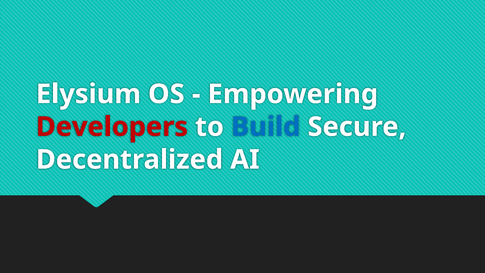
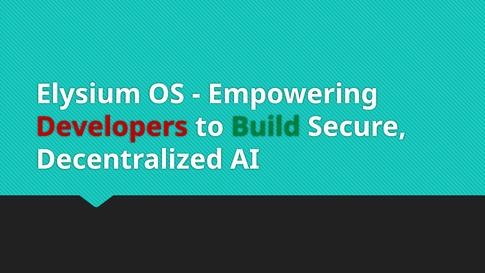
Build colour: blue -> green
